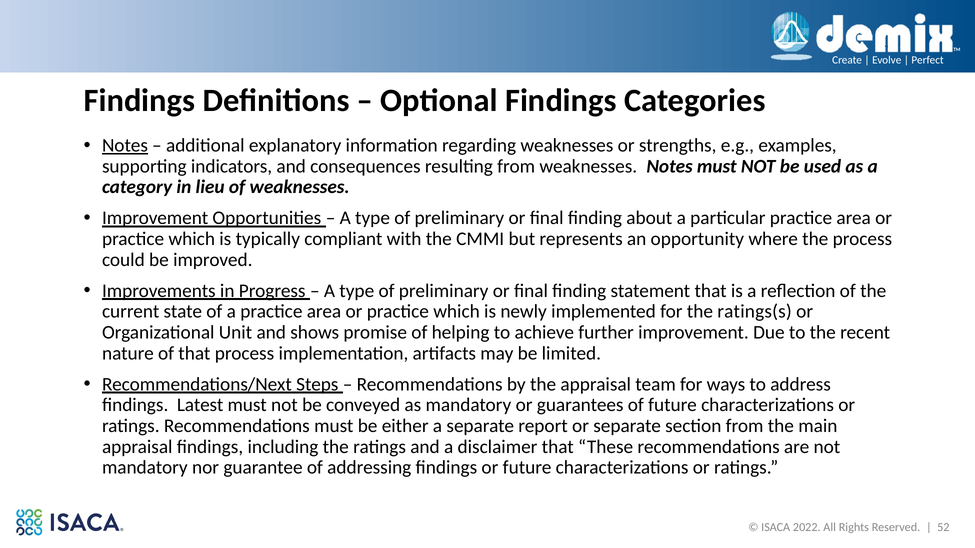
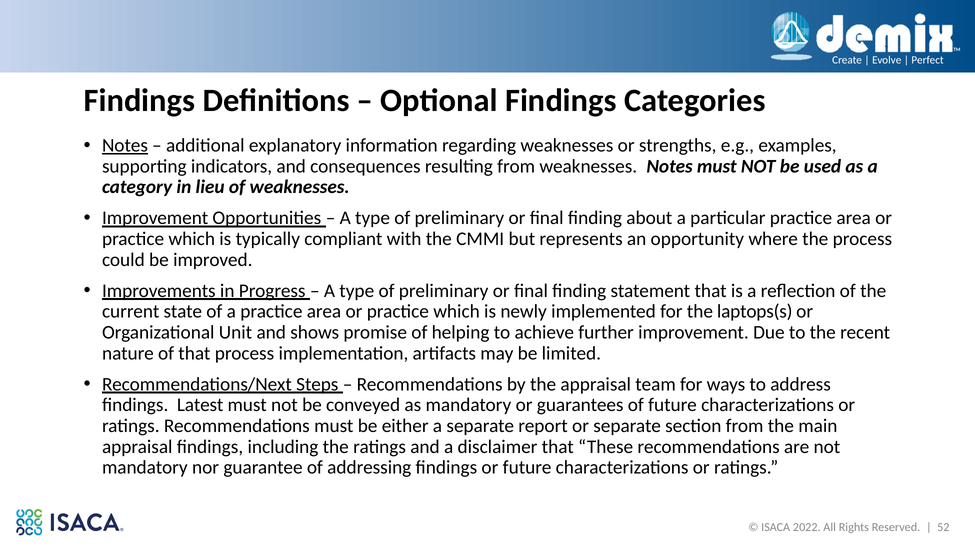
ratings(s: ratings(s -> laptops(s
